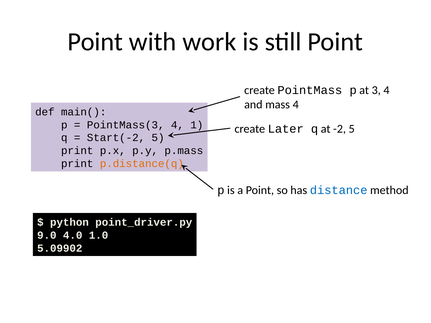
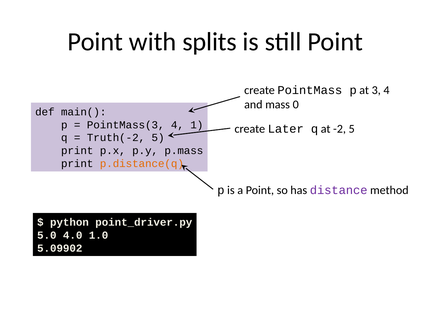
work: work -> splits
mass 4: 4 -> 0
Start(-2: Start(-2 -> Truth(-2
distance colour: blue -> purple
9.0: 9.0 -> 5.0
